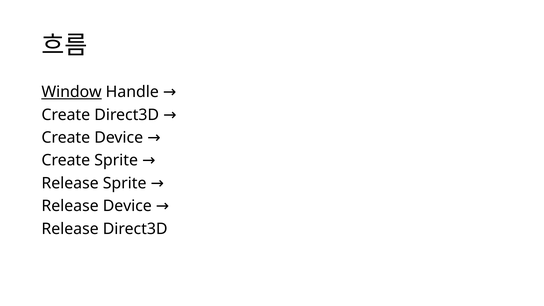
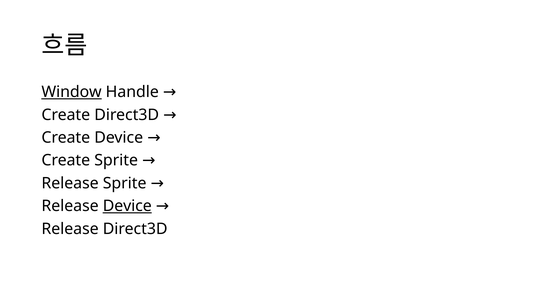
Device at (127, 206) underline: none -> present
